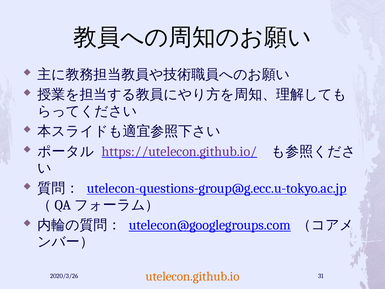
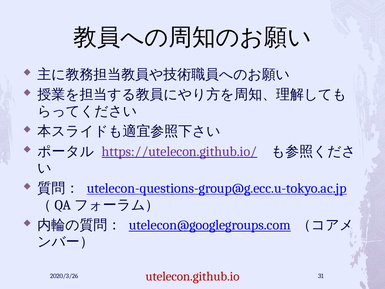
utelecon.github.io colour: orange -> red
